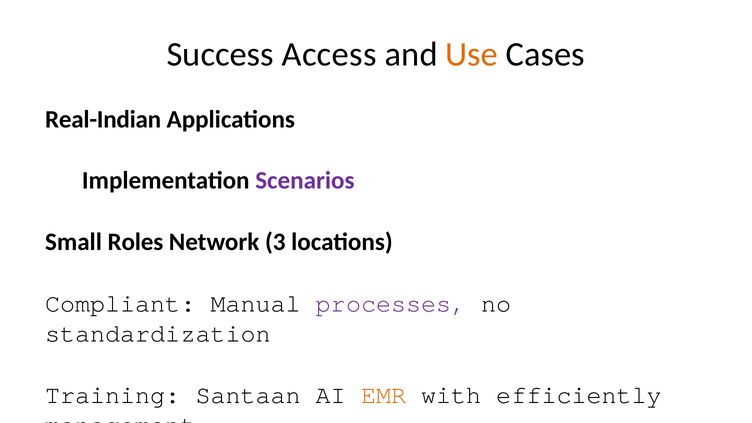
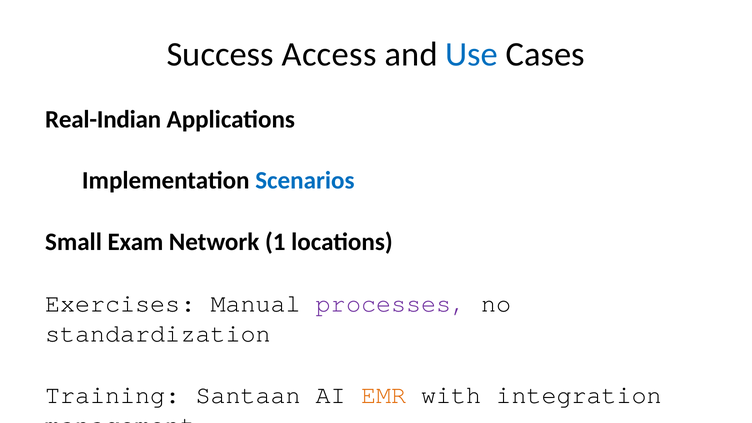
Use colour: orange -> blue
Scenarios colour: purple -> blue
Roles: Roles -> Exam
3: 3 -> 1
Compliant: Compliant -> Exercises
efficiently: efficiently -> integration
